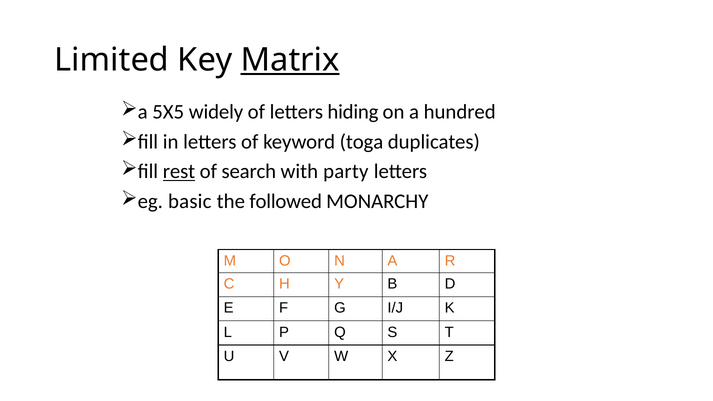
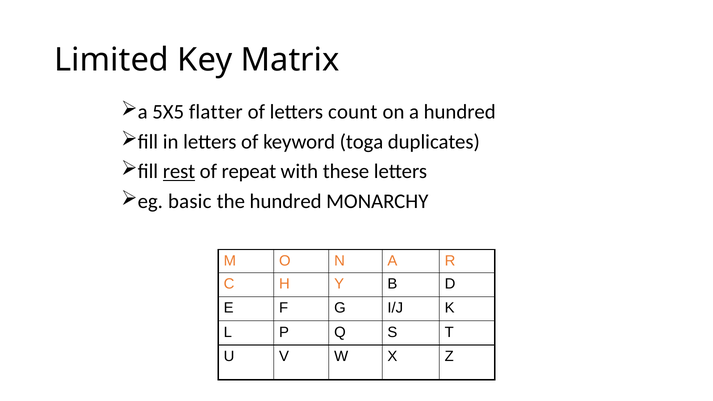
Matrix underline: present -> none
widely: widely -> flatter
hiding: hiding -> count
search: search -> repeat
party: party -> these
the followed: followed -> hundred
